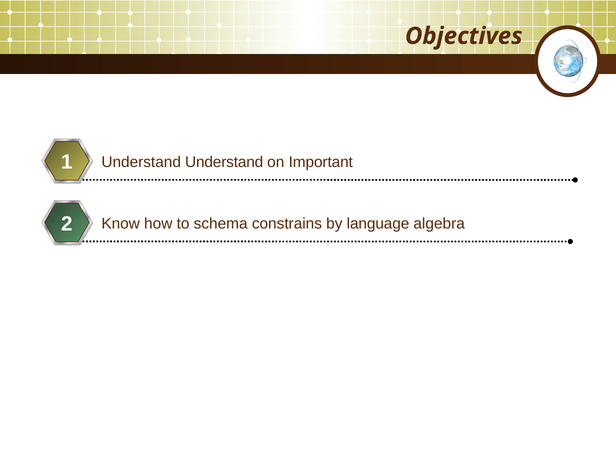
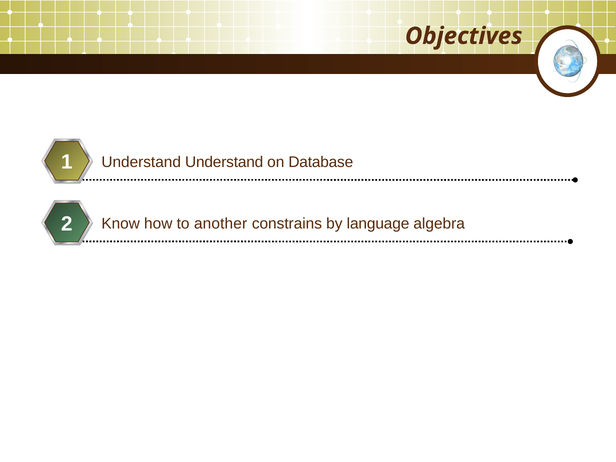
Important: Important -> Database
schema: schema -> another
